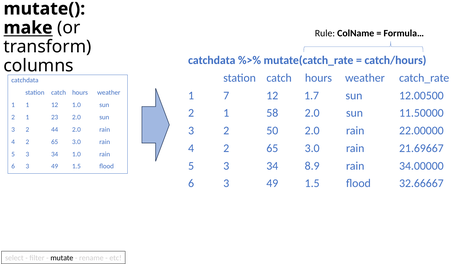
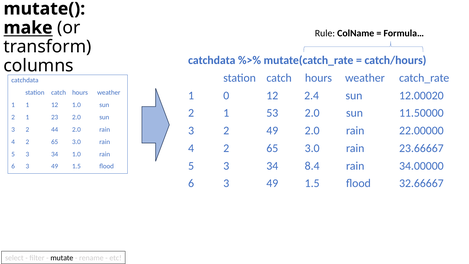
7: 7 -> 0
1.7: 1.7 -> 2.4
12.00500: 12.00500 -> 12.00020
58: 58 -> 53
2 50: 50 -> 49
21.69667: 21.69667 -> 23.66667
8.9: 8.9 -> 8.4
